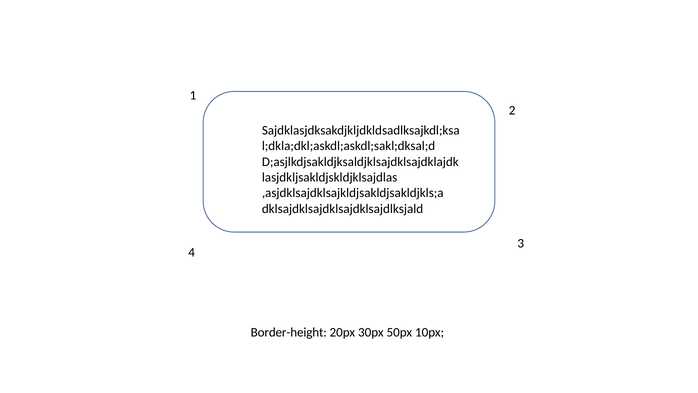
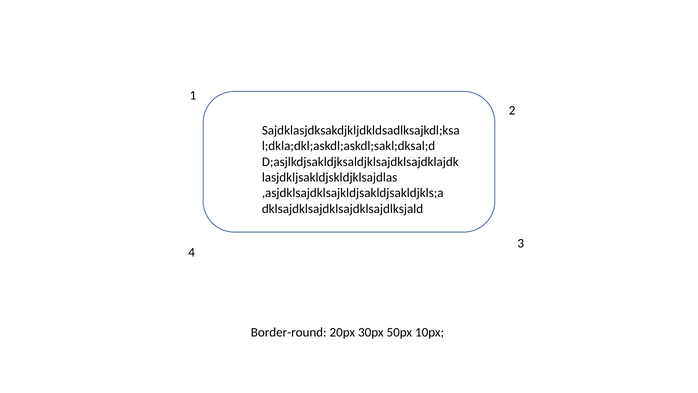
Border-height: Border-height -> Border-round
